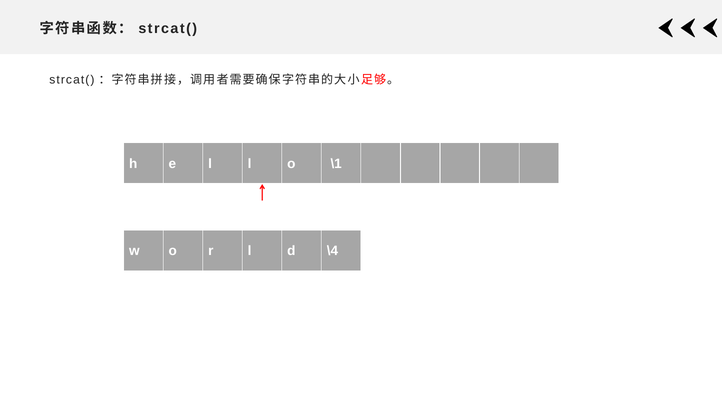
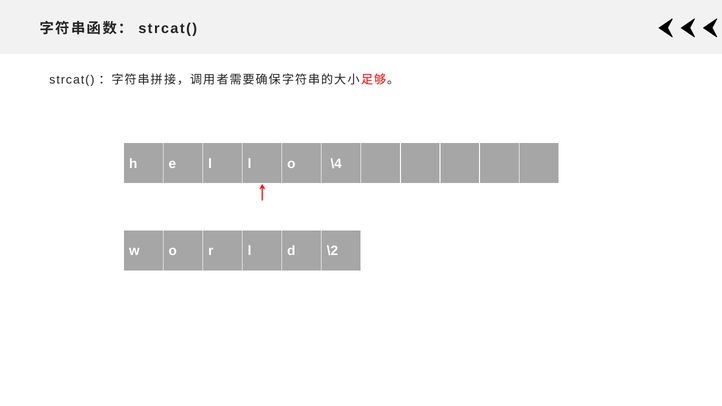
\1: \1 -> \4
\4: \4 -> \2
